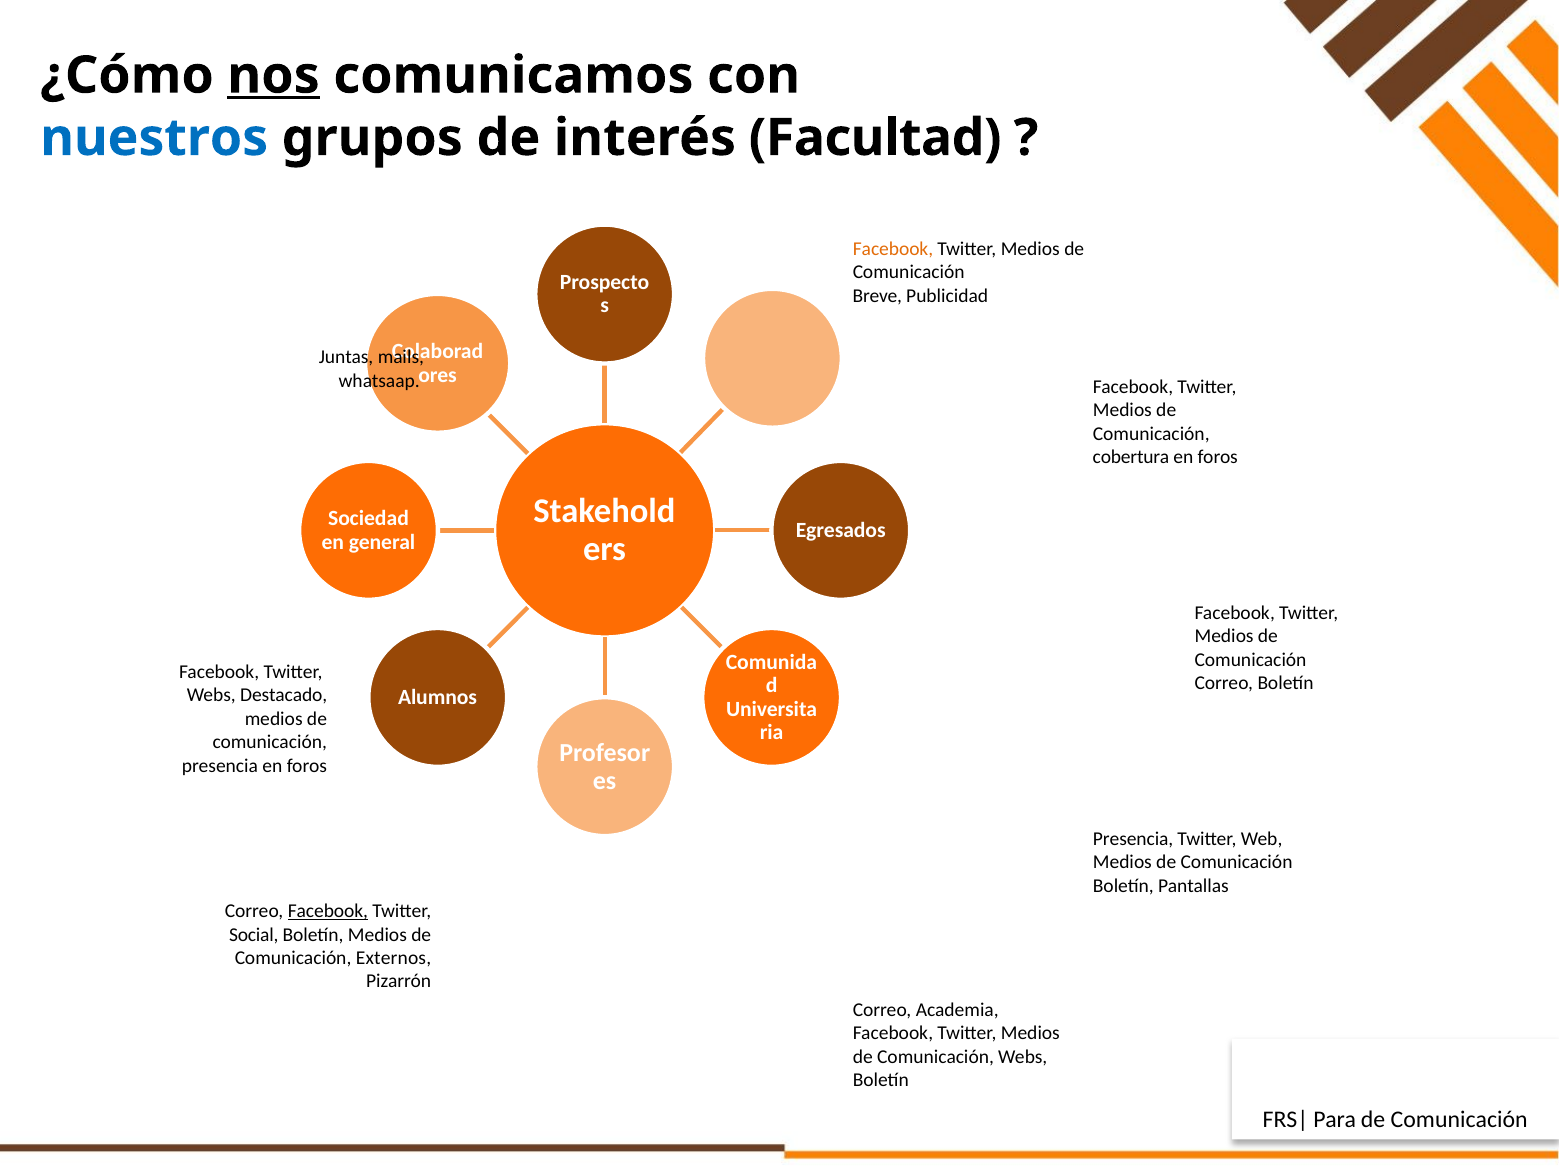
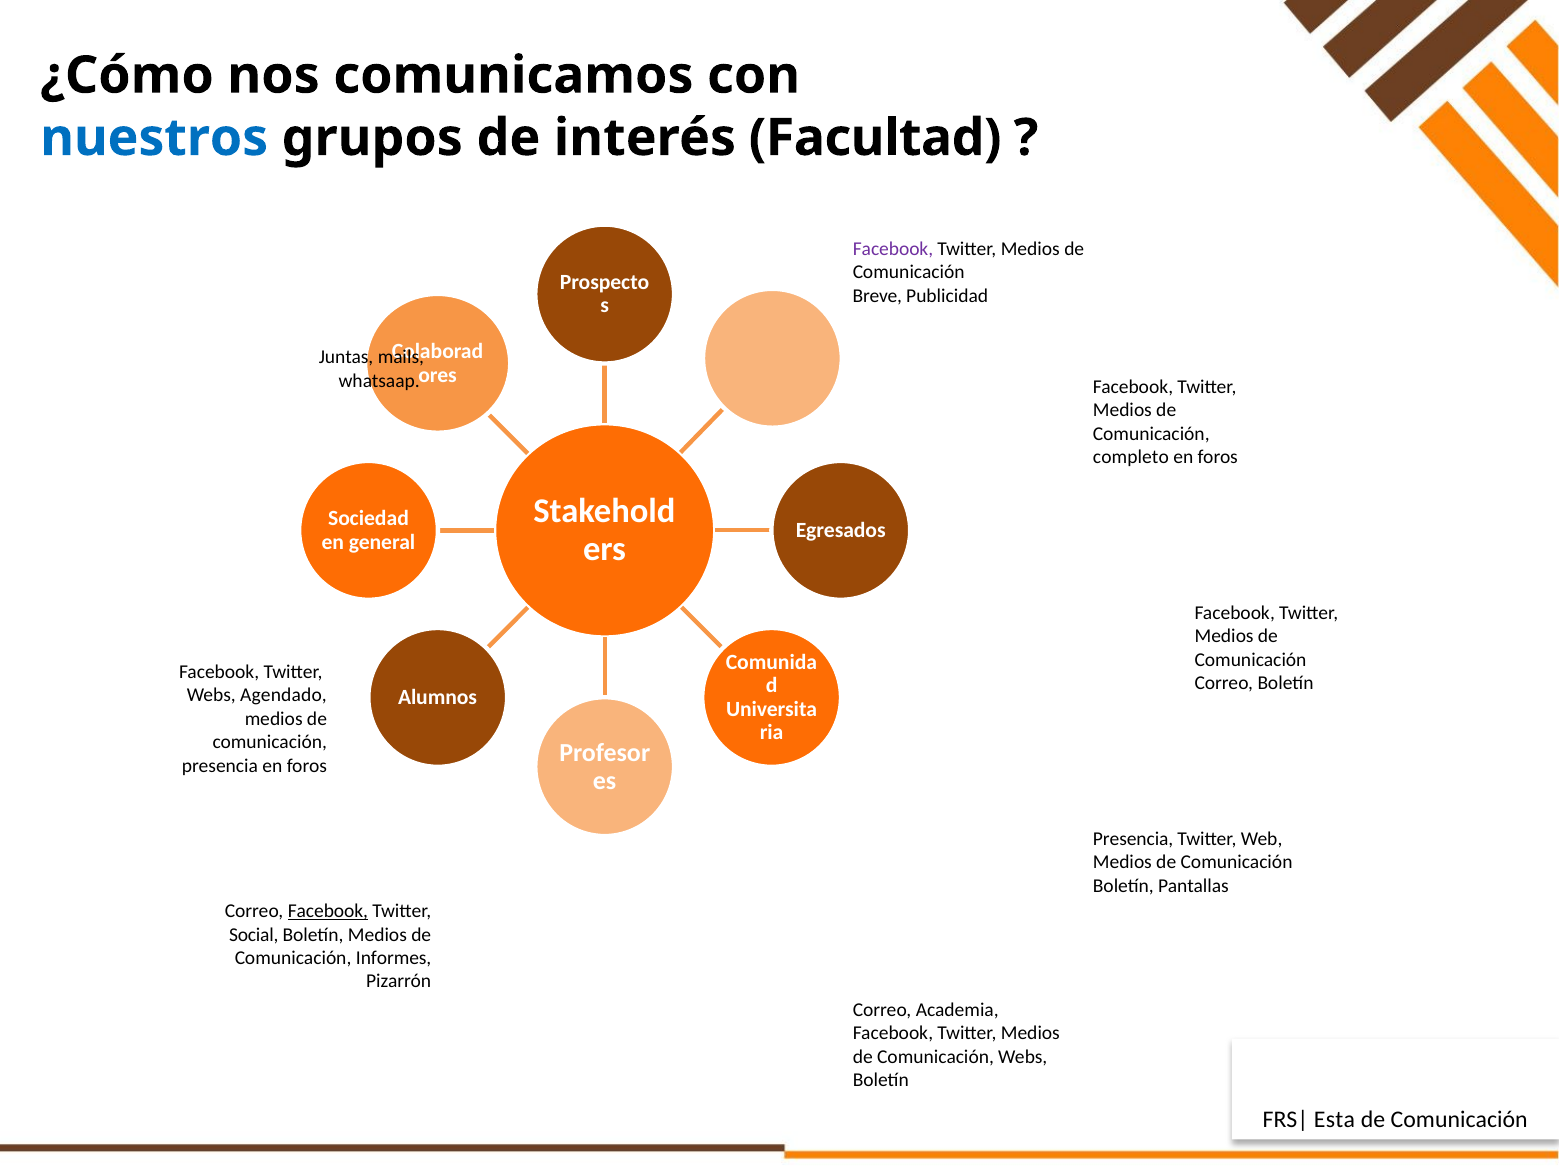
nos underline: present -> none
Facebook at (893, 249) colour: orange -> purple
cobertura: cobertura -> completo
Destacado: Destacado -> Agendado
Externos: Externos -> Informes
Para: Para -> Esta
